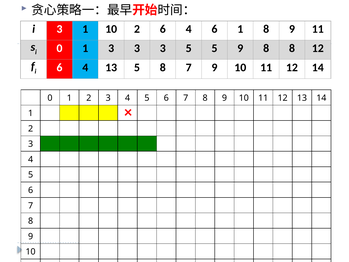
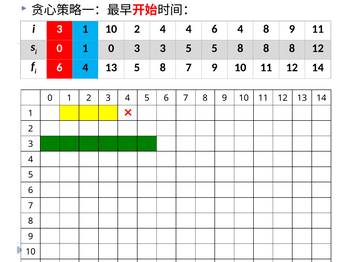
2 6: 6 -> 4
4 6 1: 1 -> 4
1 3: 3 -> 0
5 5 9: 9 -> 8
